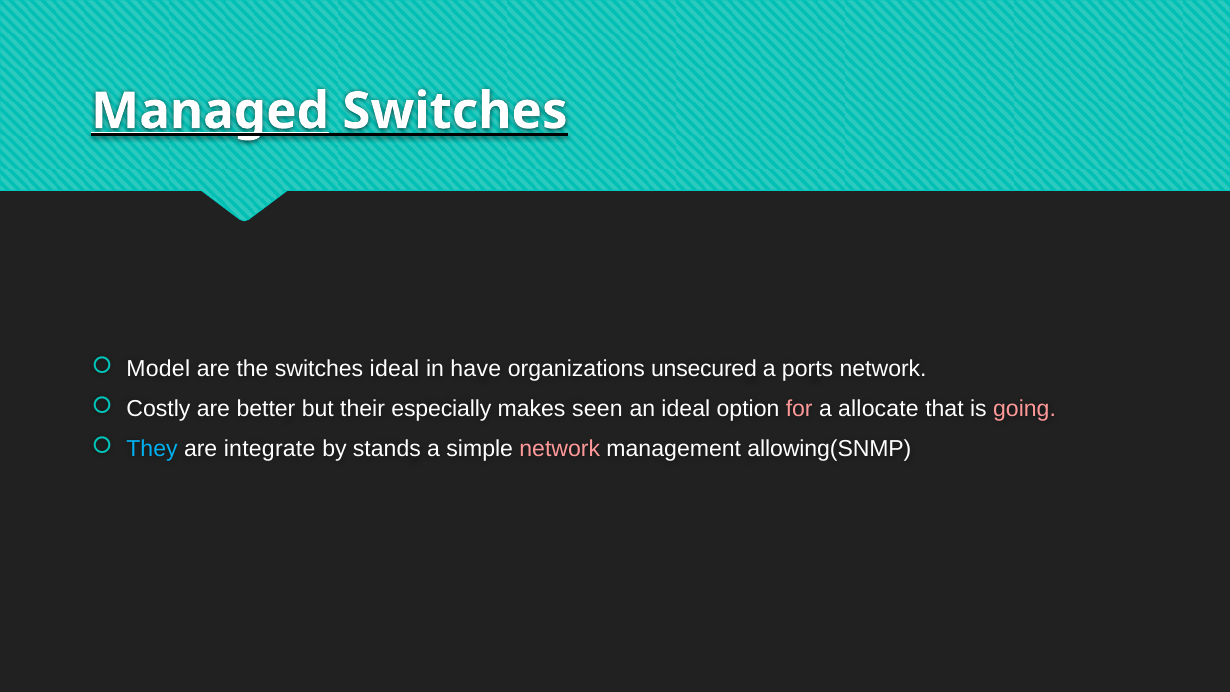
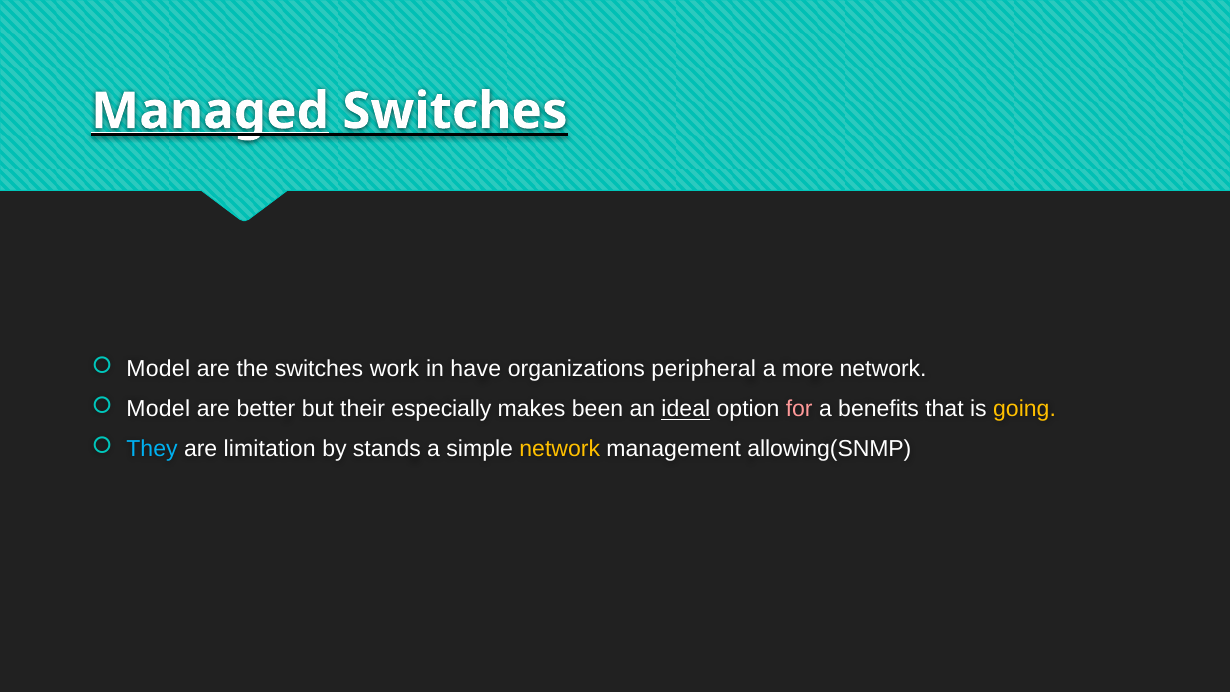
switches ideal: ideal -> work
unsecured: unsecured -> peripheral
ports: ports -> more
Costly at (158, 409): Costly -> Model
seen: seen -> been
ideal at (686, 409) underline: none -> present
allocate: allocate -> benefits
going colour: pink -> yellow
integrate: integrate -> limitation
network at (560, 449) colour: pink -> yellow
